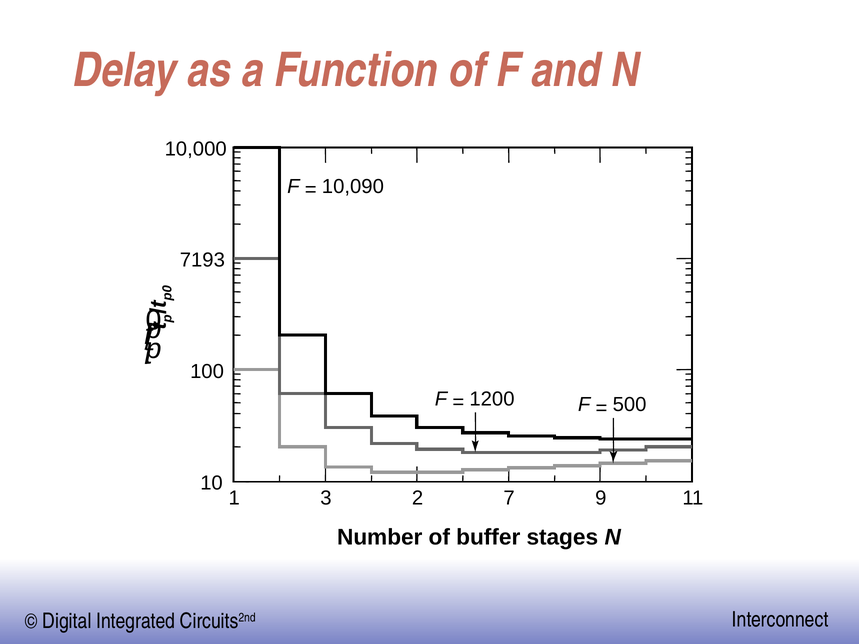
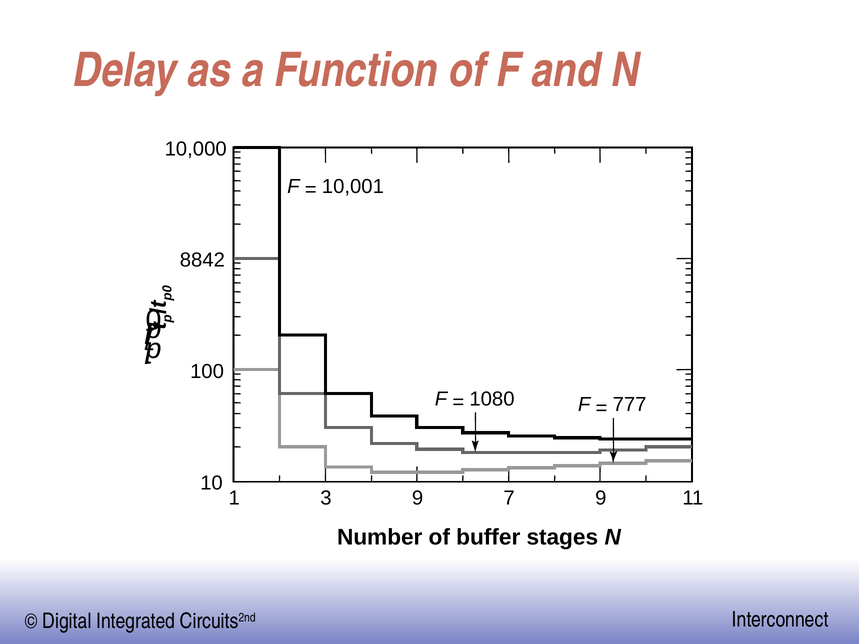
10,090: 10,090 -> 10,001
7193: 7193 -> 8842
1200: 1200 -> 1080
500: 500 -> 777
3 2: 2 -> 9
